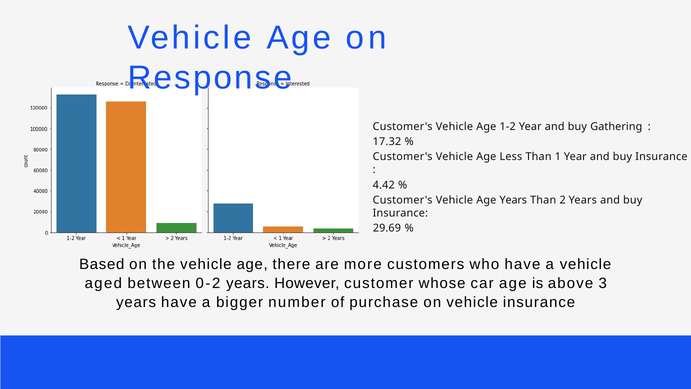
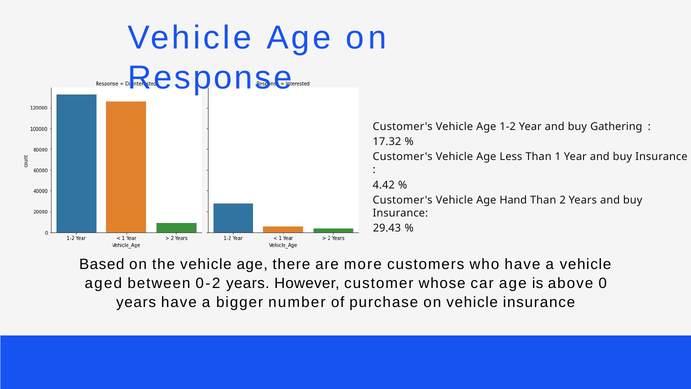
Age Years: Years -> Hand
29.69: 29.69 -> 29.43
3: 3 -> 0
